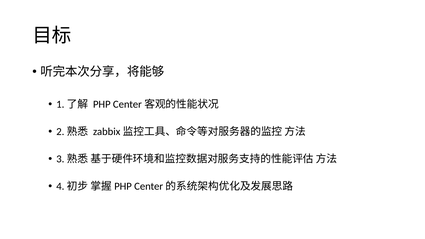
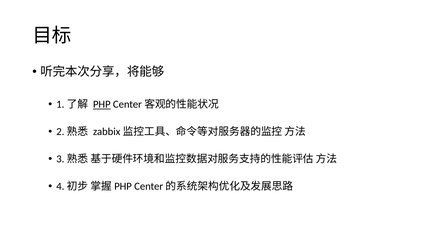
PHP underline: none -> present
